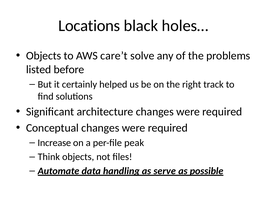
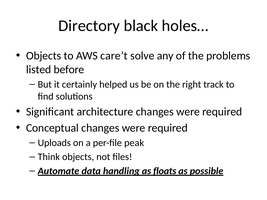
Locations: Locations -> Directory
Increase: Increase -> Uploads
serve: serve -> floats
